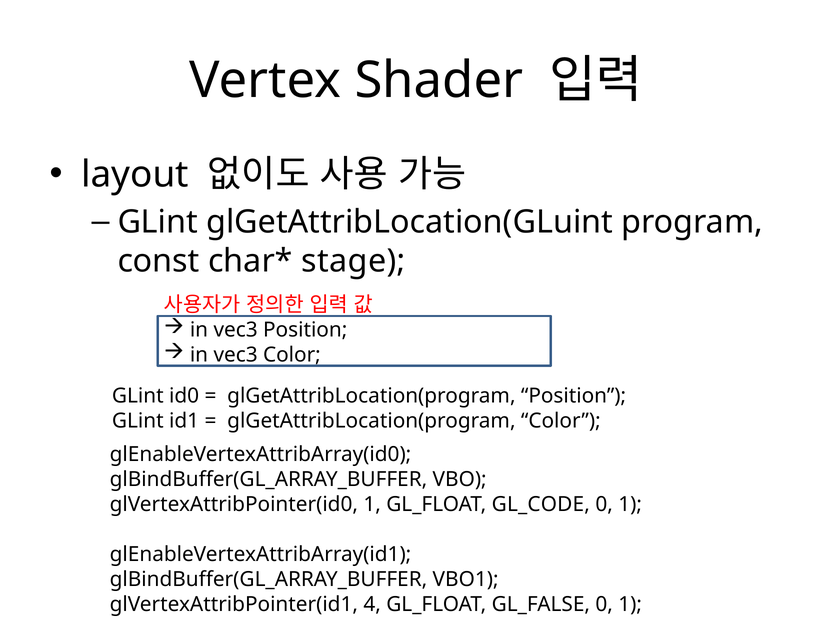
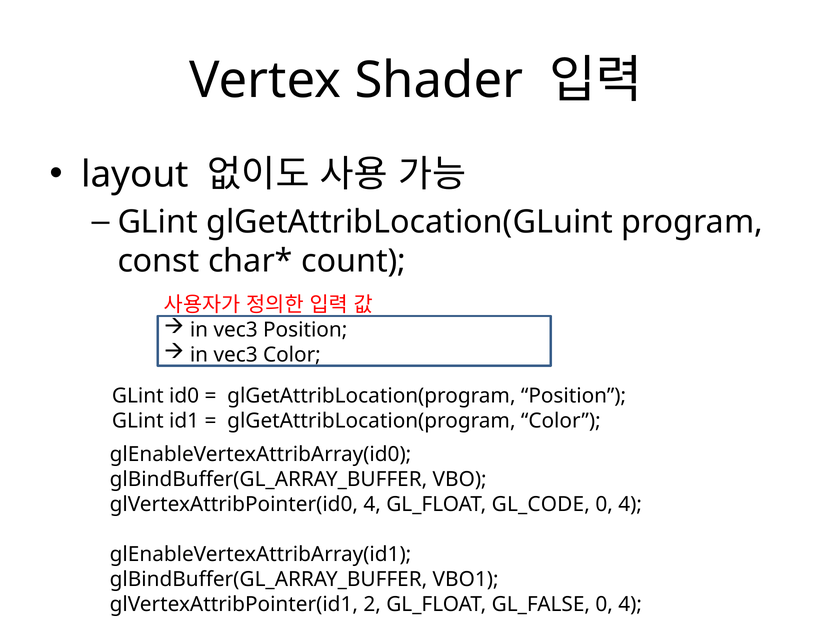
stage: stage -> count
glVertexAttribPointer(id0 1: 1 -> 4
1 at (630, 504): 1 -> 4
4: 4 -> 2
GL_FALSE 0 1: 1 -> 4
